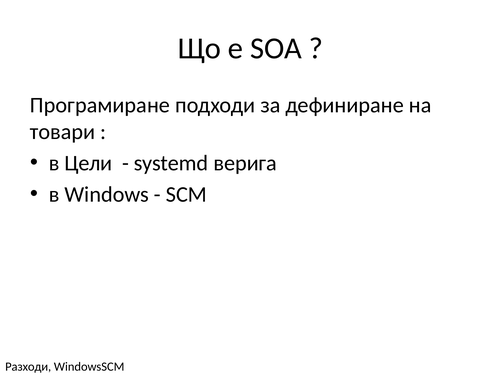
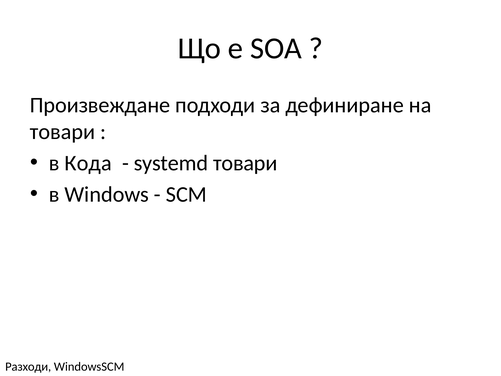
Програмиране: Програмиране -> Произвеждане
Цели: Цели -> Кода
systemd верига: верига -> товари
